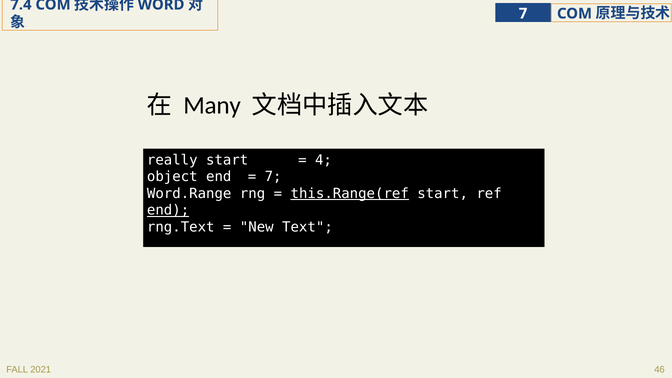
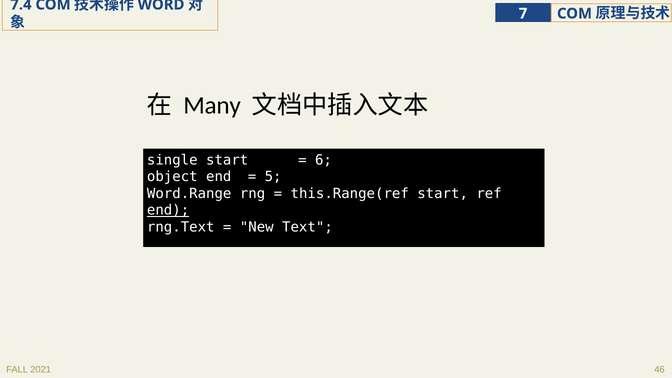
really: really -> single
4: 4 -> 6
7 at (273, 177): 7 -> 5
this.Range(ref underline: present -> none
